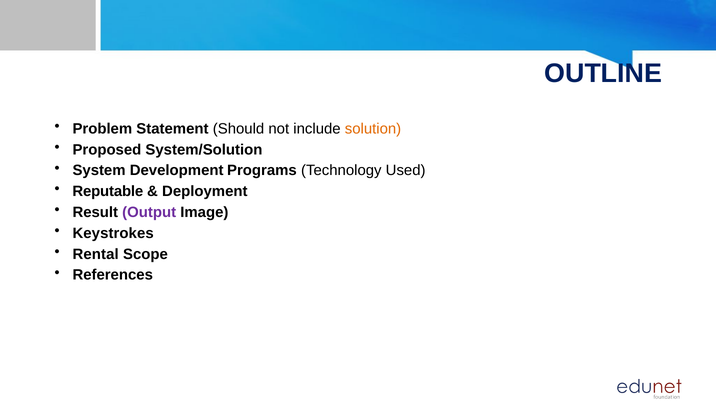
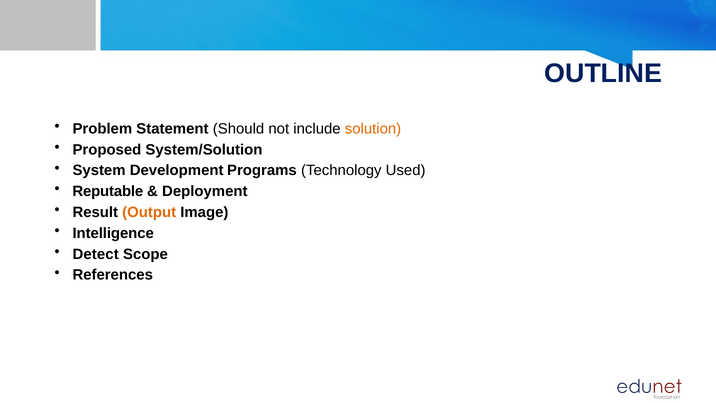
Output colour: purple -> orange
Keystrokes: Keystrokes -> Intelligence
Rental: Rental -> Detect
